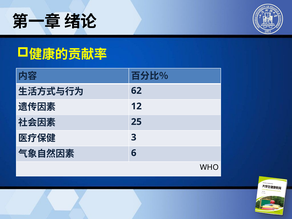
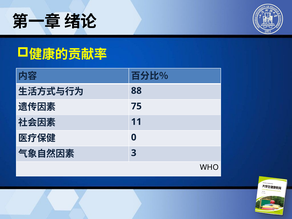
62: 62 -> 88
12: 12 -> 75
25: 25 -> 11
3: 3 -> 0
6: 6 -> 3
